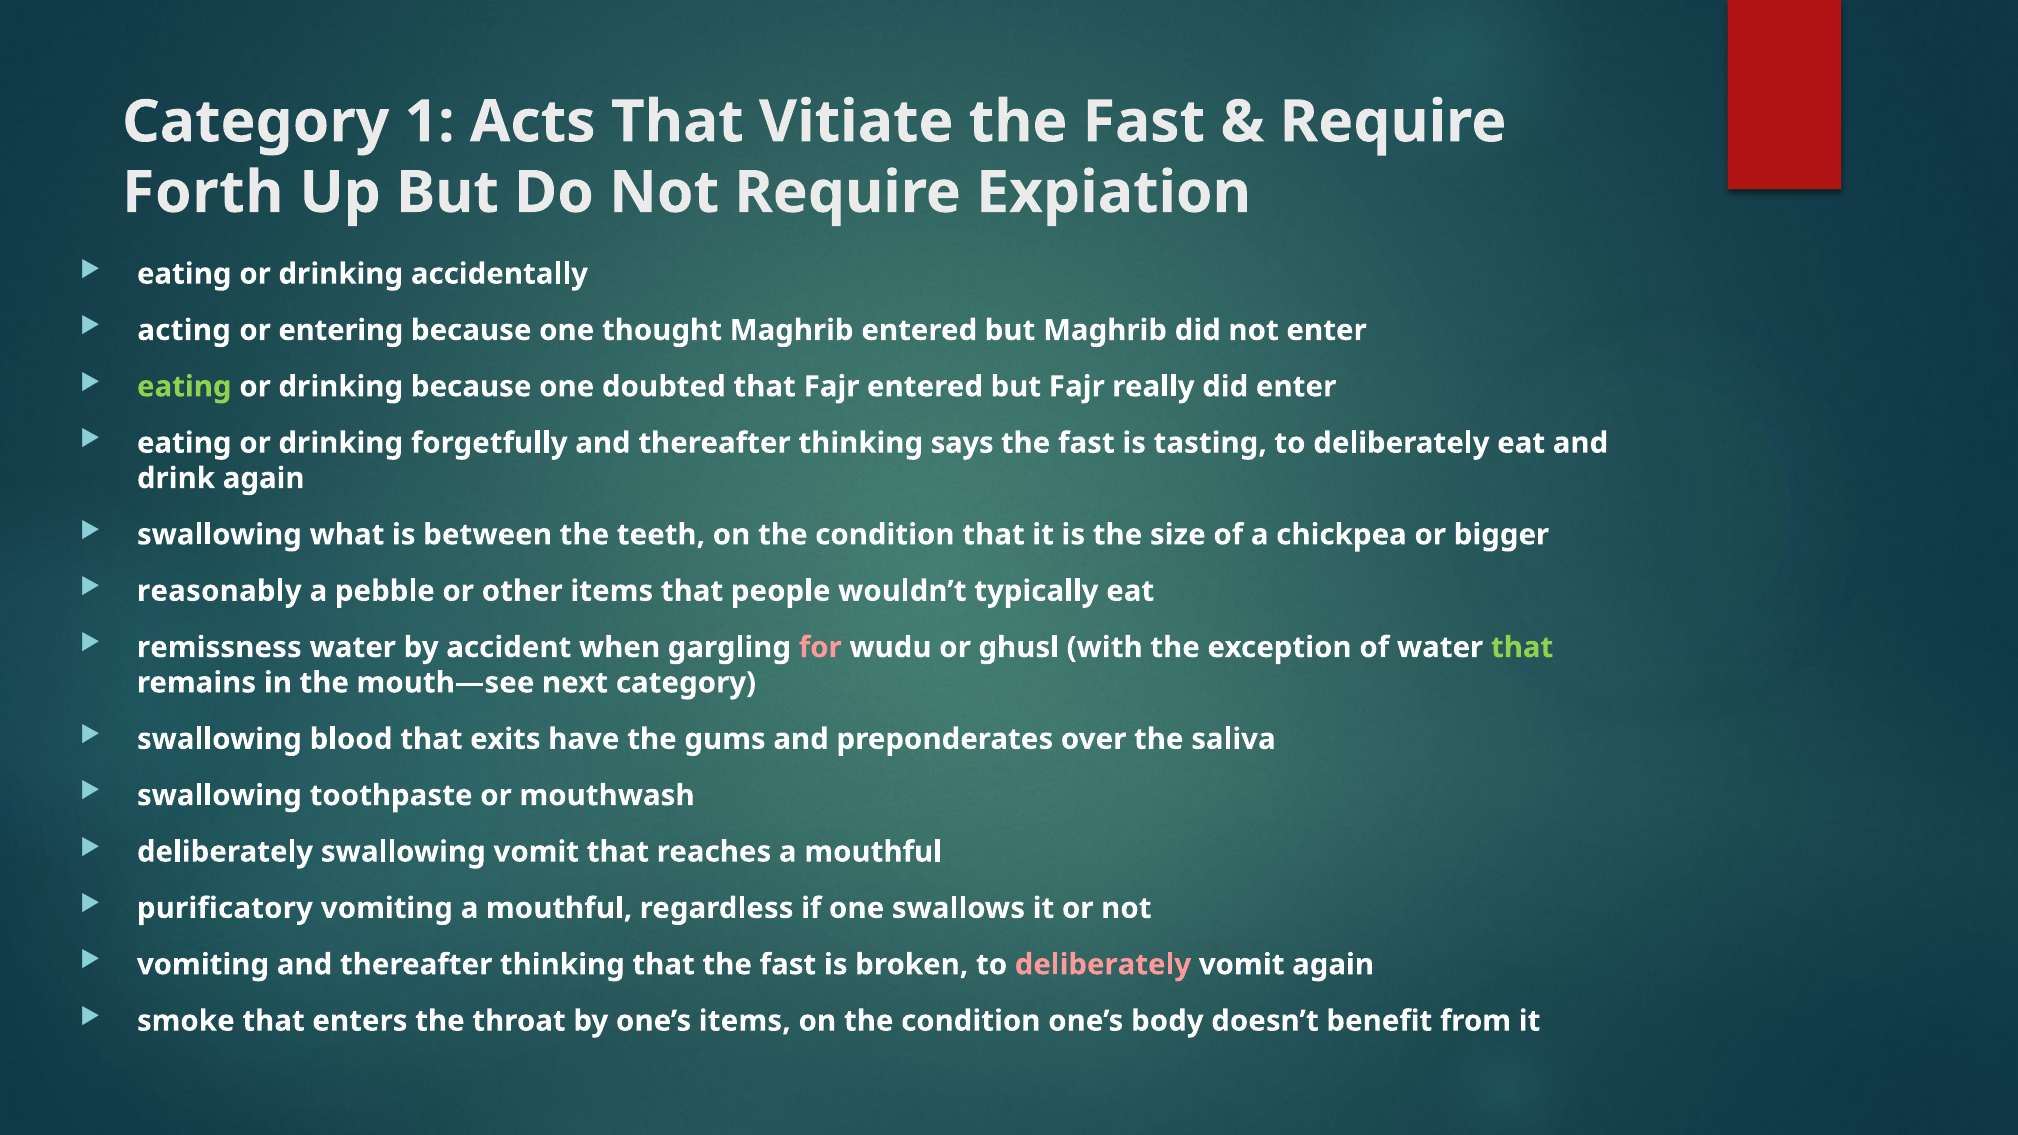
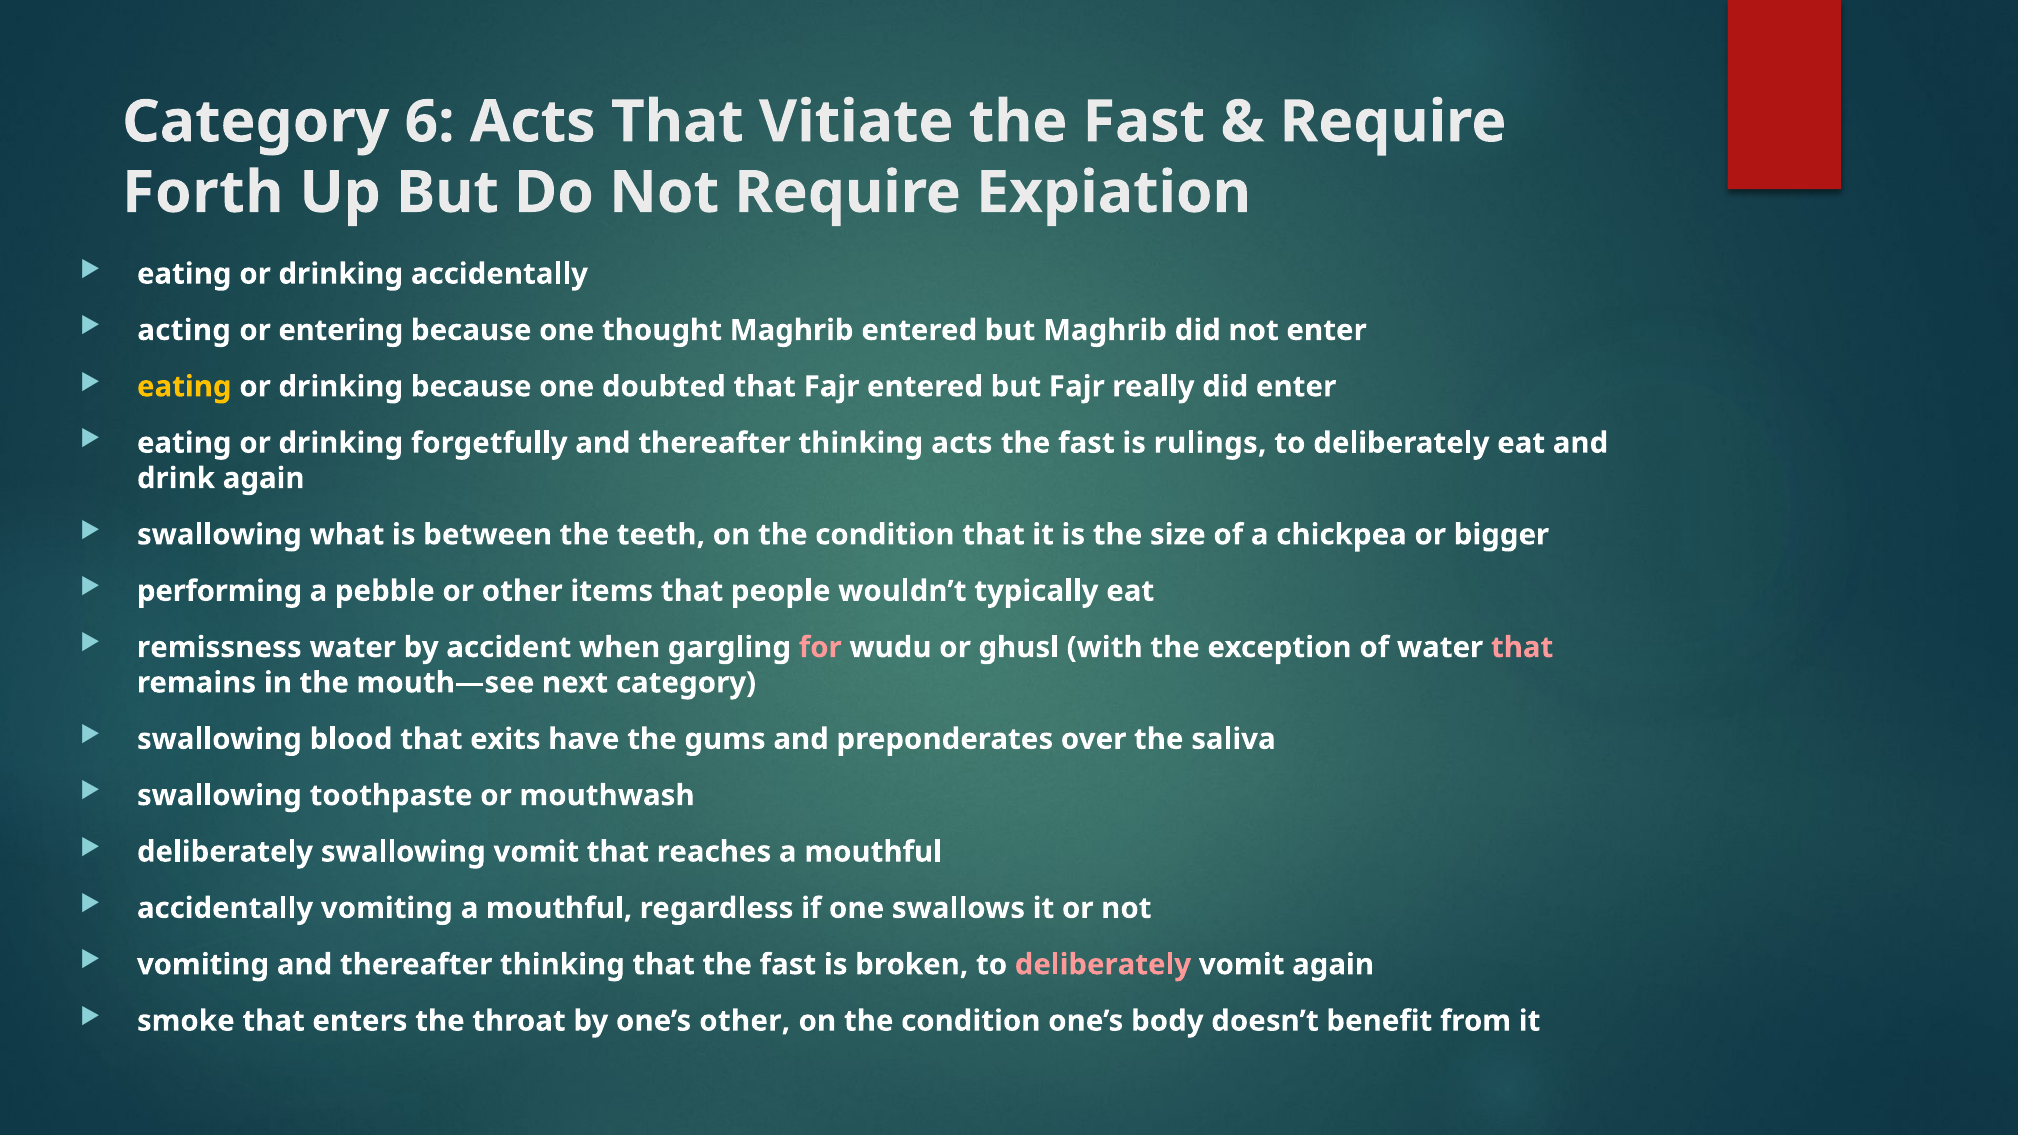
1: 1 -> 6
eating at (184, 387) colour: light green -> yellow
thinking says: says -> acts
tasting: tasting -> rulings
reasonably: reasonably -> performing
that at (1522, 648) colour: light green -> pink
purificatory at (225, 908): purificatory -> accidentally
one’s items: items -> other
